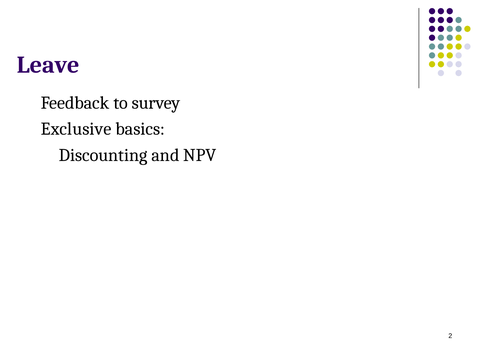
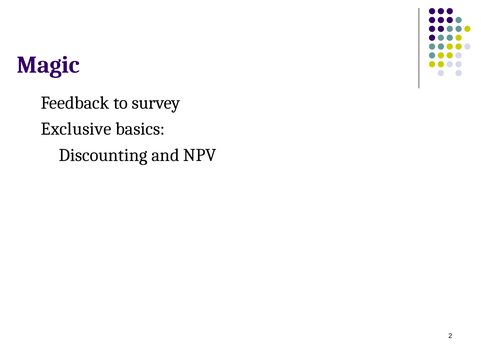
Leave: Leave -> Magic
